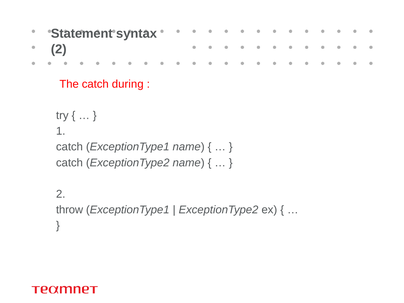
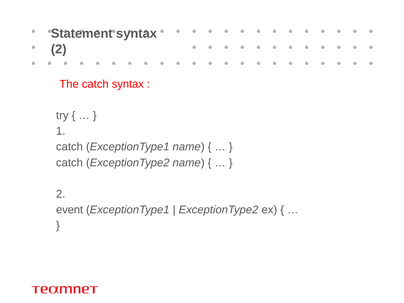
catch during: during -> syntax
throw: throw -> event
